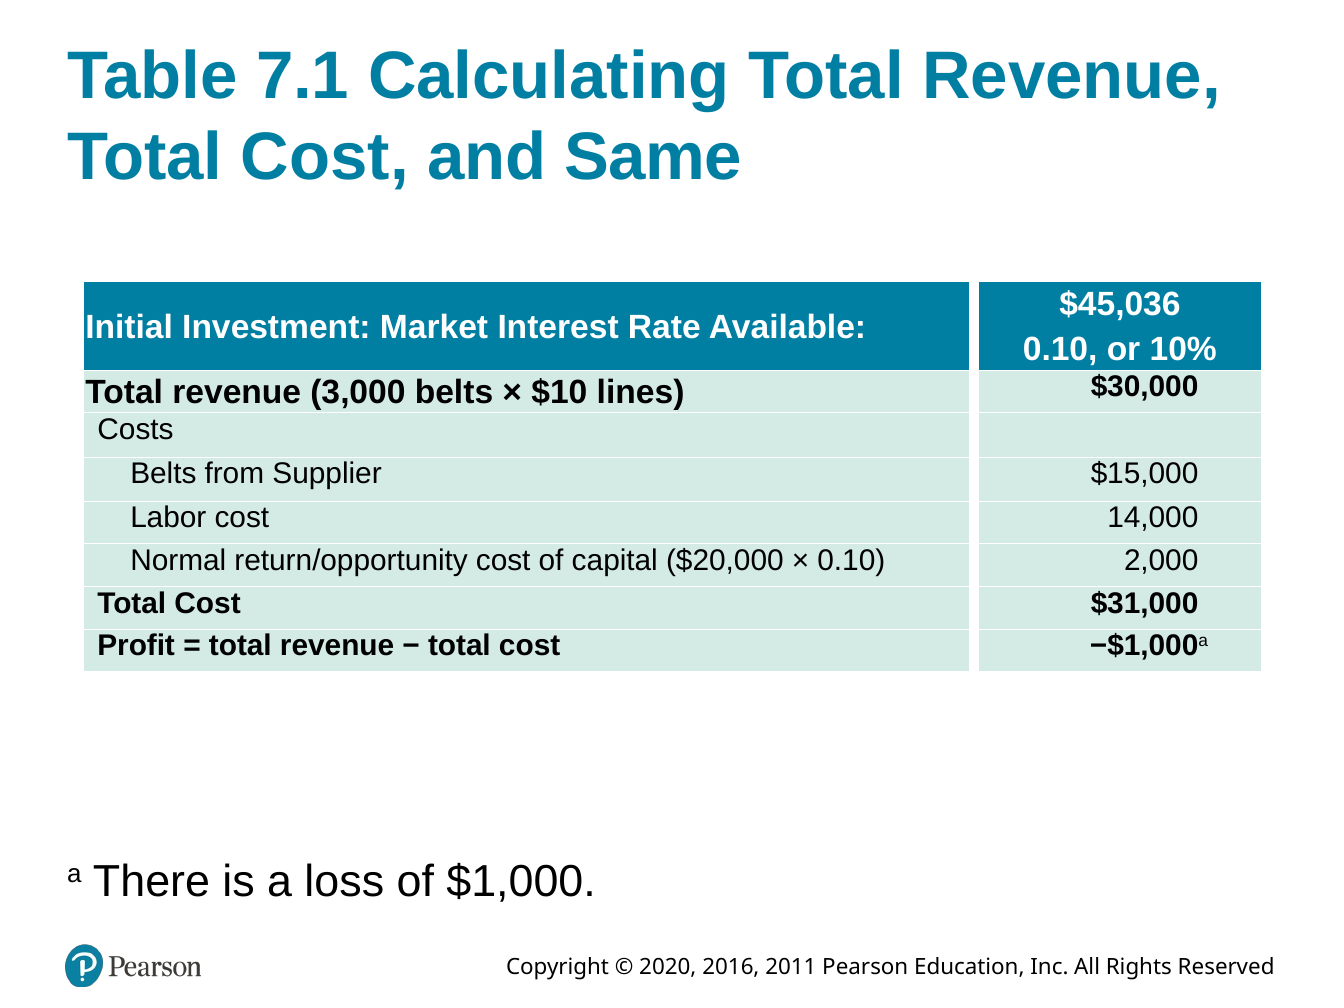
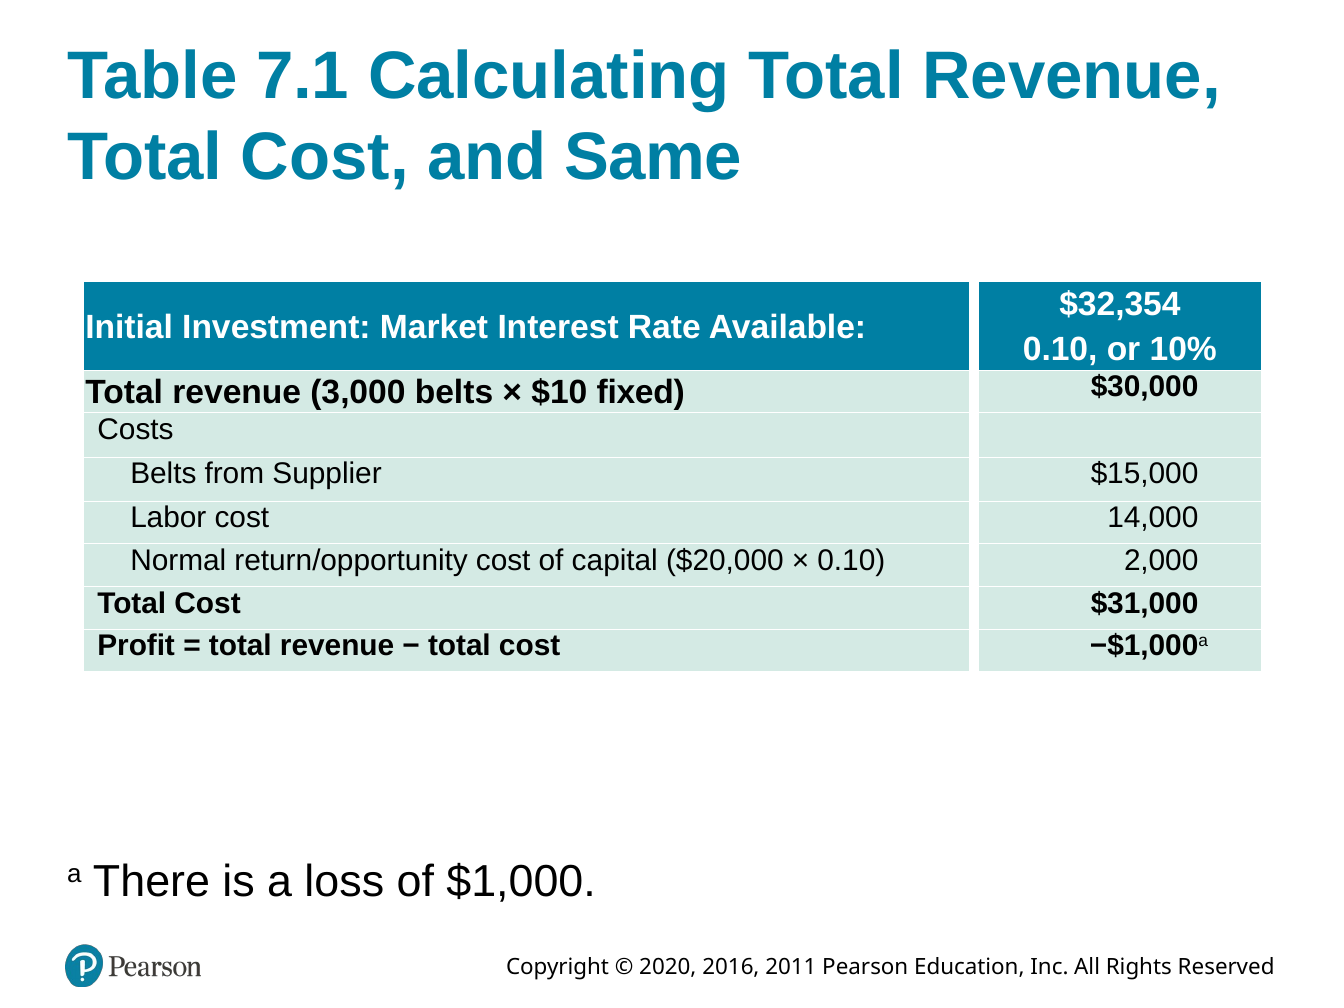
$45,036: $45,036 -> $32,354
lines: lines -> fixed
